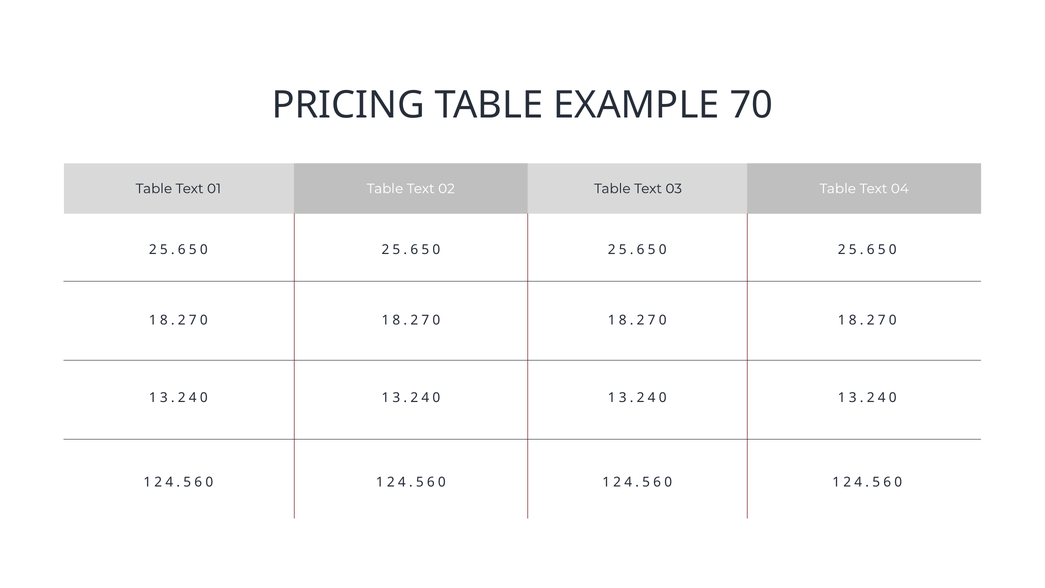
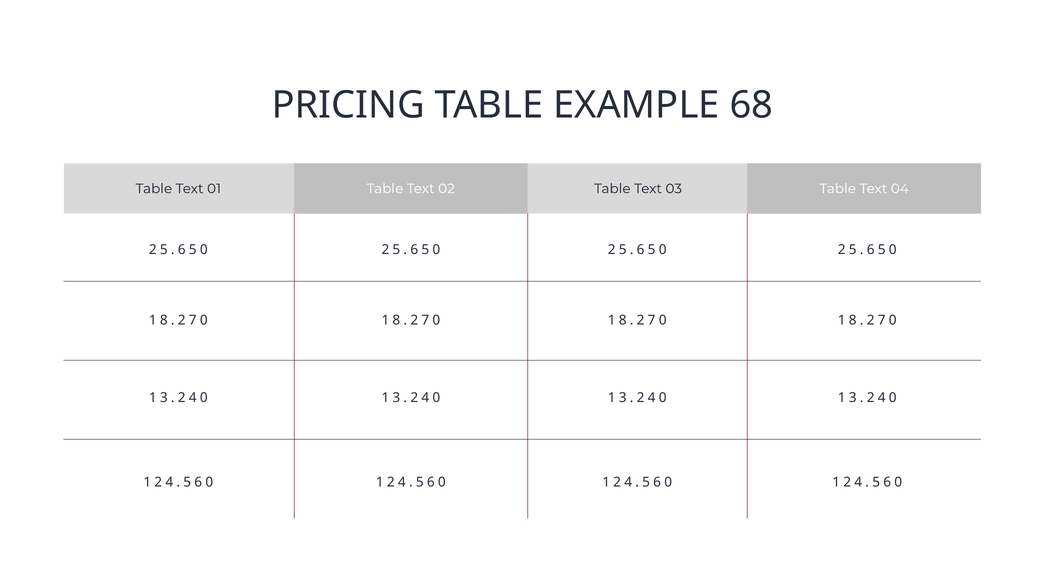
70: 70 -> 68
